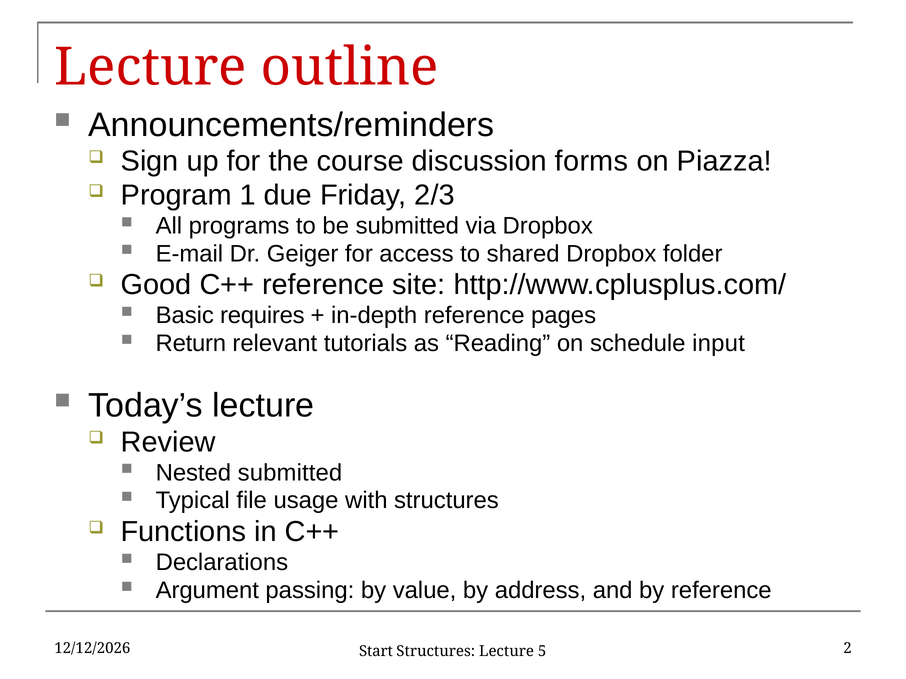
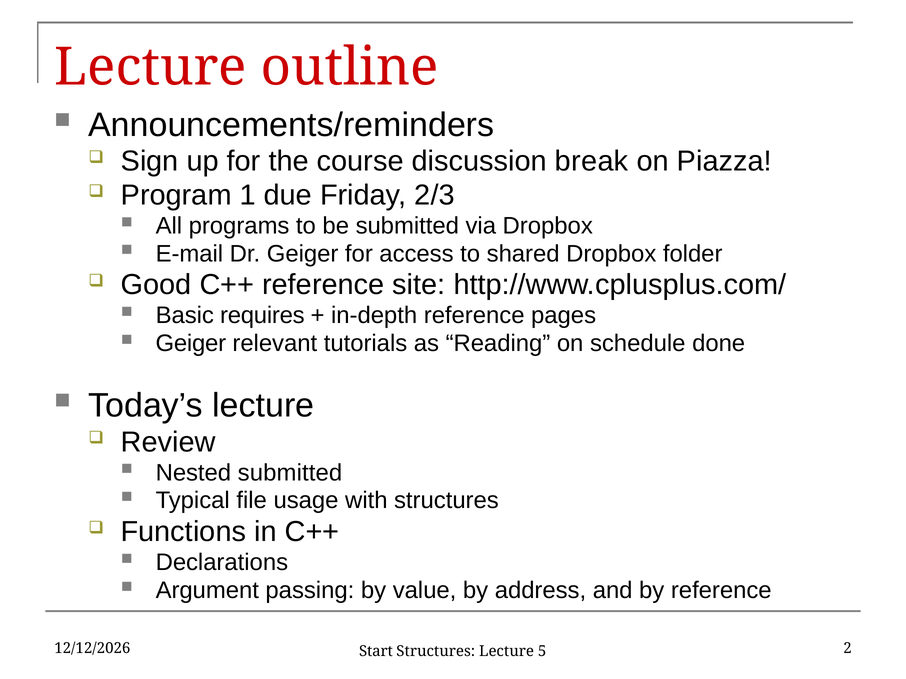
forms: forms -> break
Return at (191, 344): Return -> Geiger
input: input -> done
